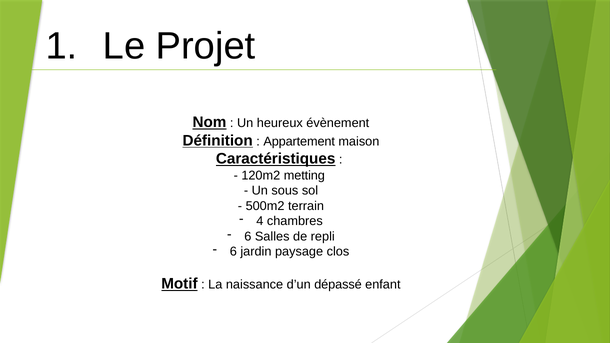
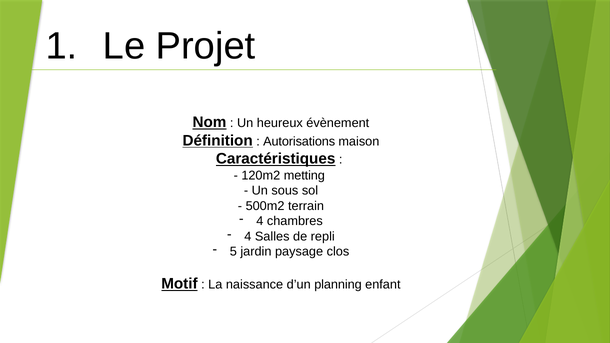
Appartement: Appartement -> Autorisations
6 at (248, 236): 6 -> 4
6 at (233, 252): 6 -> 5
dépassé: dépassé -> planning
